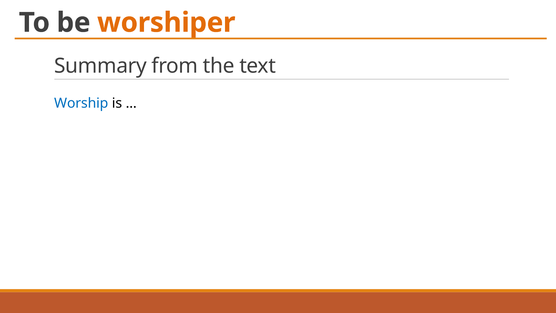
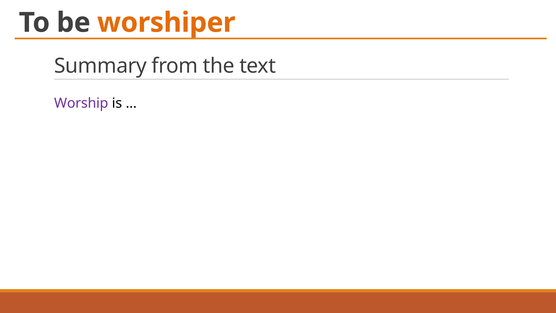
Worship colour: blue -> purple
